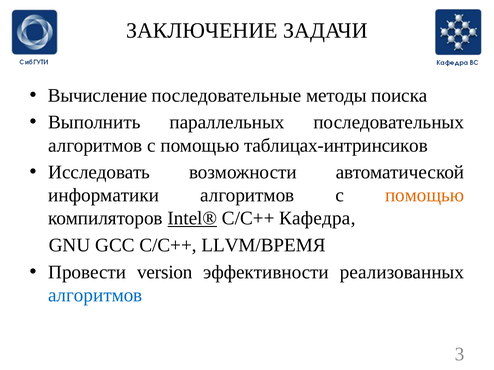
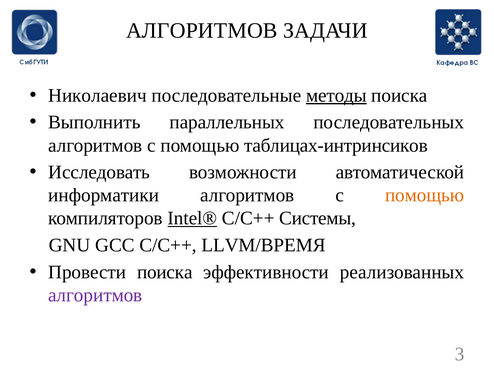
ЗАКЛЮЧЕНИЕ at (202, 31): ЗАКЛЮЧЕНИЕ -> АЛГОРИТМОВ
Вычисление: Вычисление -> Николаевич
методы underline: none -> present
Кафедра: Кафедра -> Системы
Провести version: version -> поиска
алгоритмов at (95, 295) colour: blue -> purple
